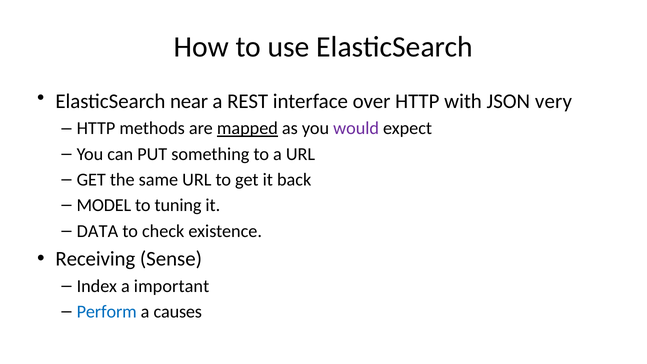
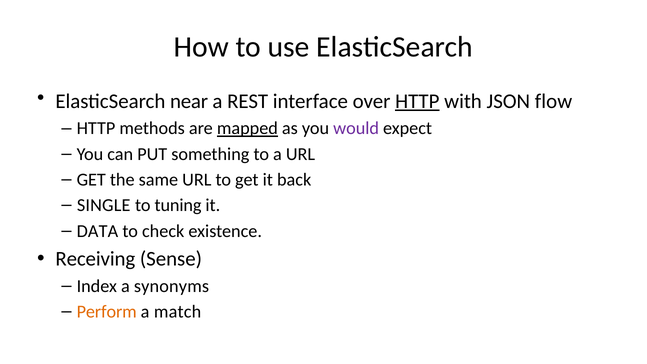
HTTP at (417, 101) underline: none -> present
very: very -> flow
MODEL: MODEL -> SINGLE
important: important -> synonyms
Perform colour: blue -> orange
causes: causes -> match
